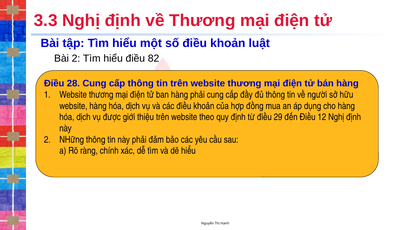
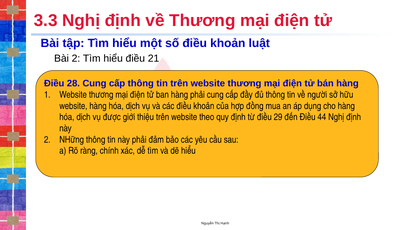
82: 82 -> 21
12: 12 -> 44
